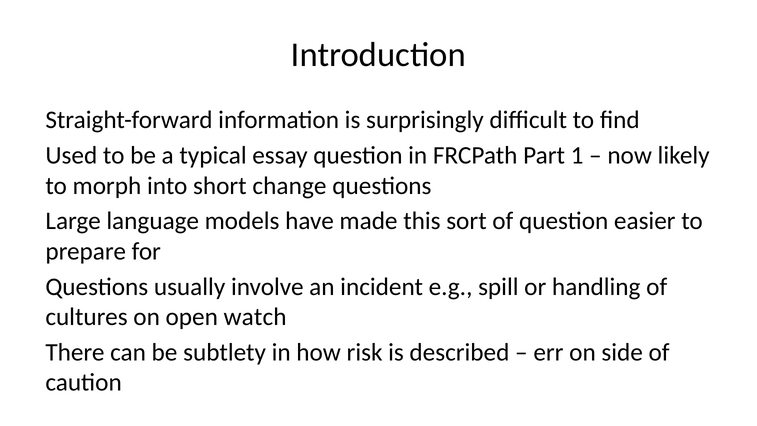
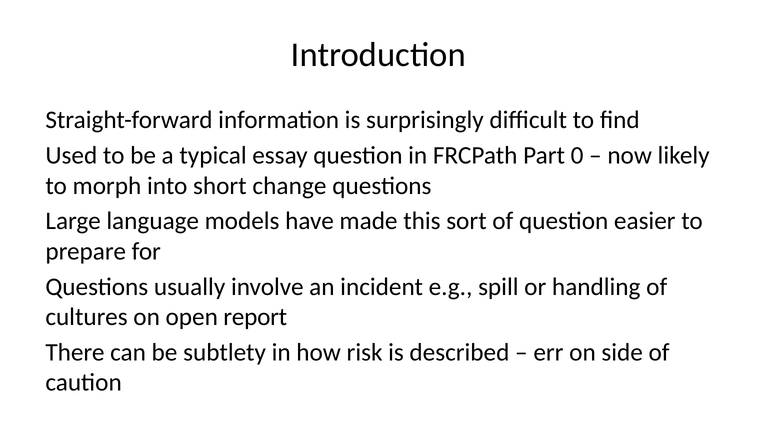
1: 1 -> 0
watch: watch -> report
